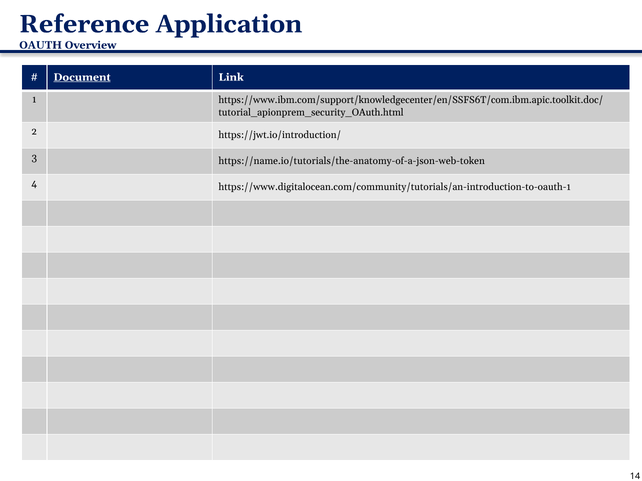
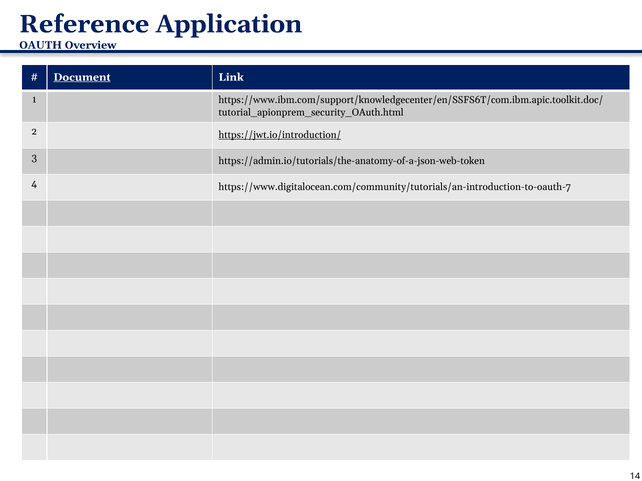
https://jwt.io/introduction/ underline: none -> present
https://name.io/tutorials/the-anatomy-of-a-json-web-token: https://name.io/tutorials/the-anatomy-of-a-json-web-token -> https://admin.io/tutorials/the-anatomy-of-a-json-web-token
https://www.digitalocean.com/community/tutorials/an-introduction-to-oauth-1: https://www.digitalocean.com/community/tutorials/an-introduction-to-oauth-1 -> https://www.digitalocean.com/community/tutorials/an-introduction-to-oauth-7
